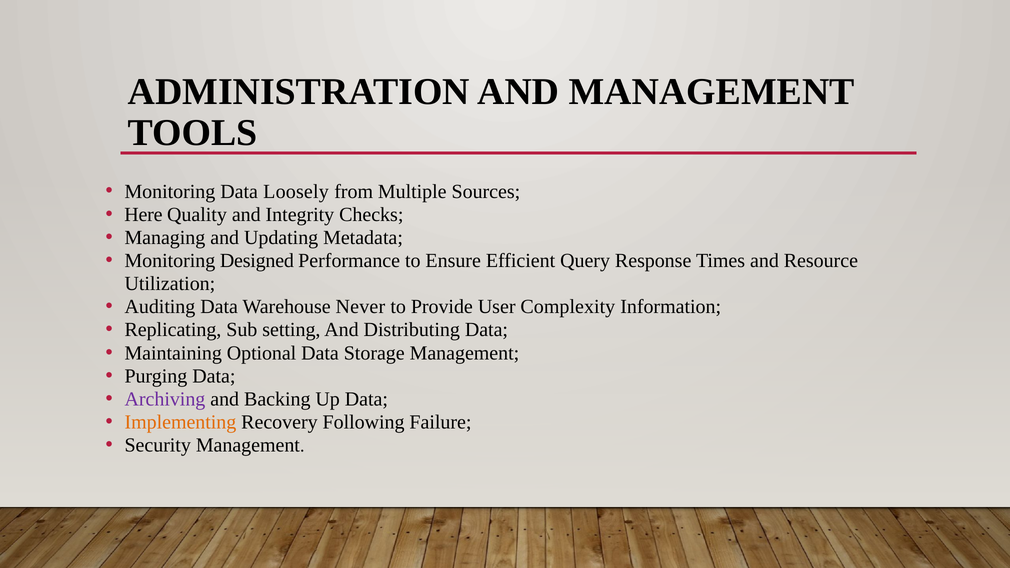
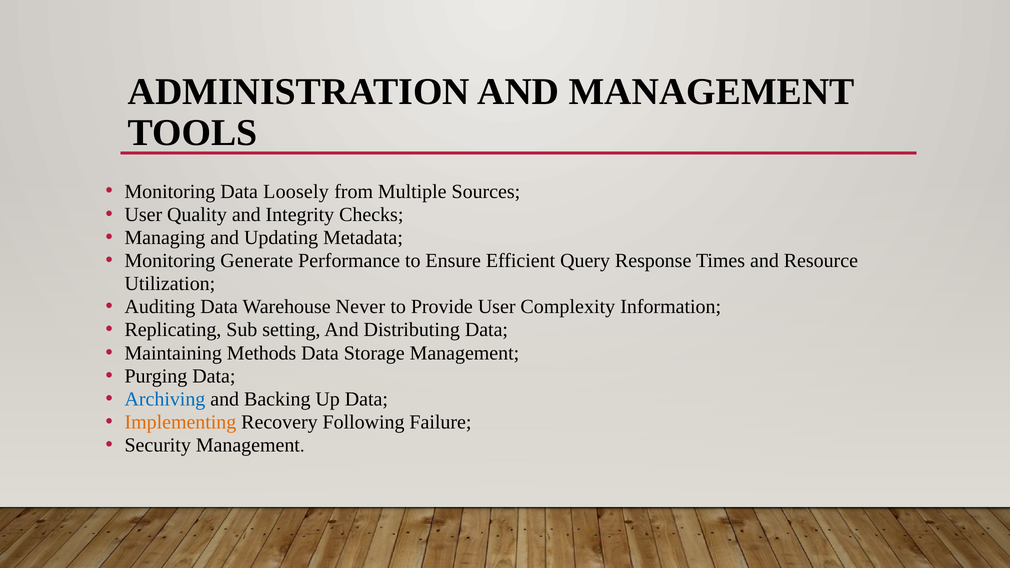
Here at (143, 215): Here -> User
Designed: Designed -> Generate
Optional: Optional -> Methods
Archiving colour: purple -> blue
